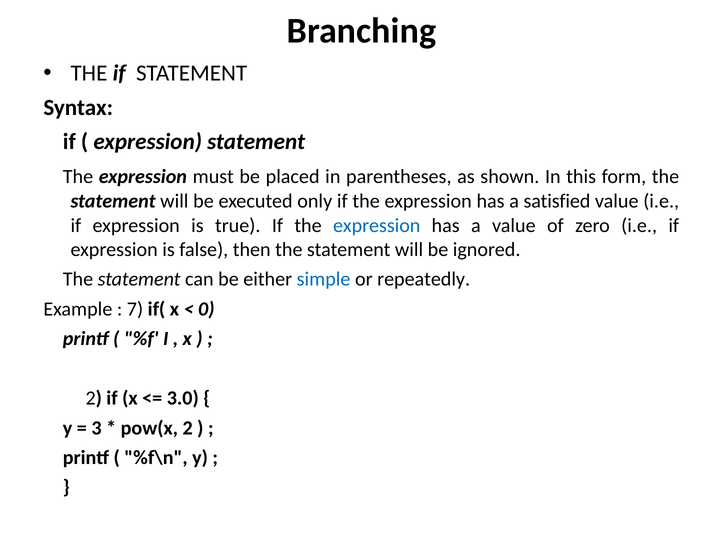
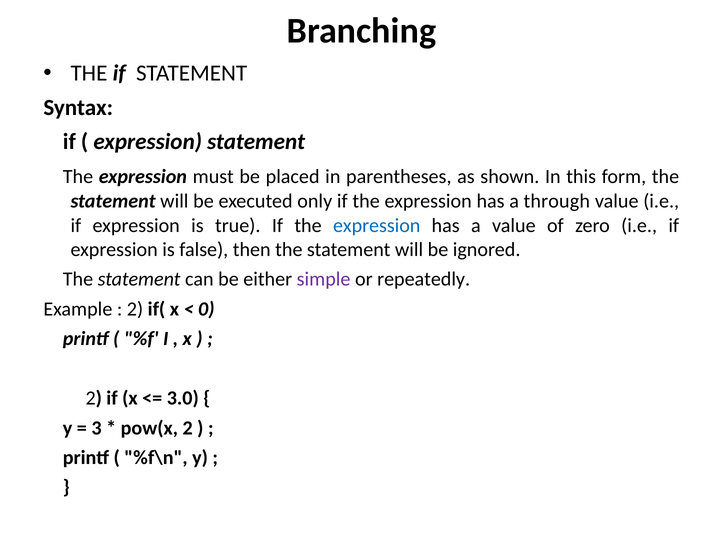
satisfied: satisfied -> through
simple colour: blue -> purple
7 at (135, 309): 7 -> 2
